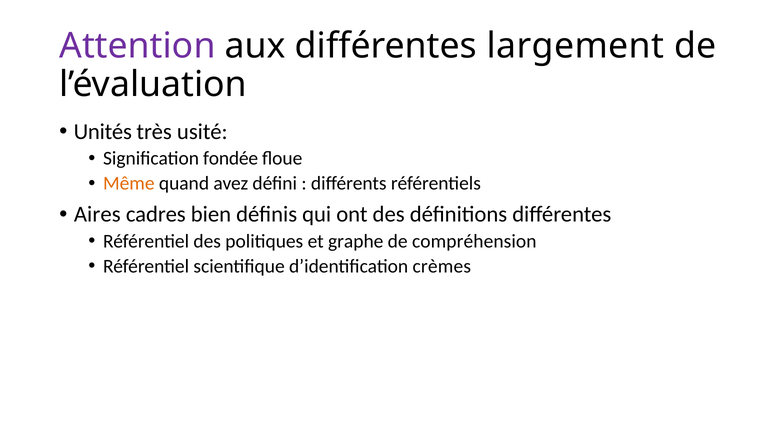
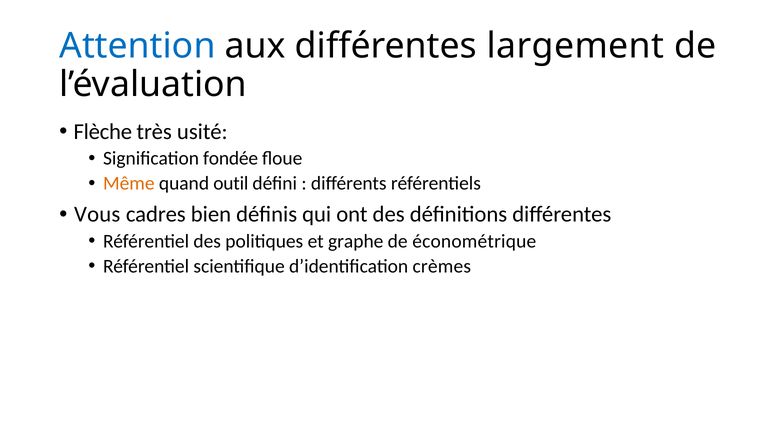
Attention colour: purple -> blue
Unités: Unités -> Flèche
avez: avez -> outil
Aires: Aires -> Vous
compréhension: compréhension -> économétrique
